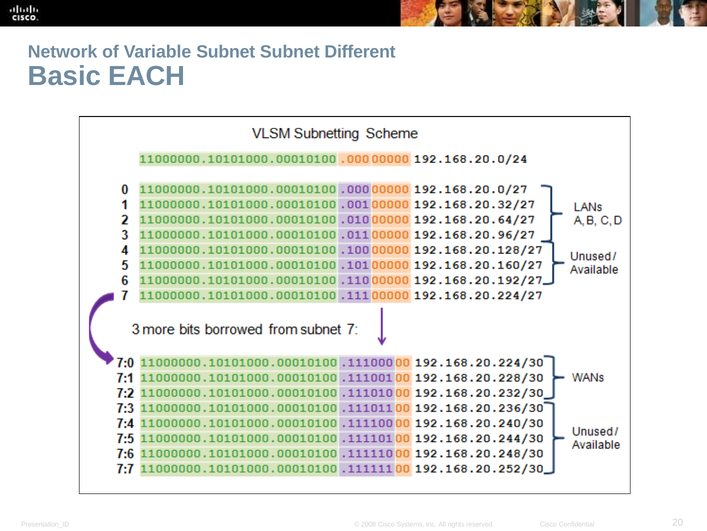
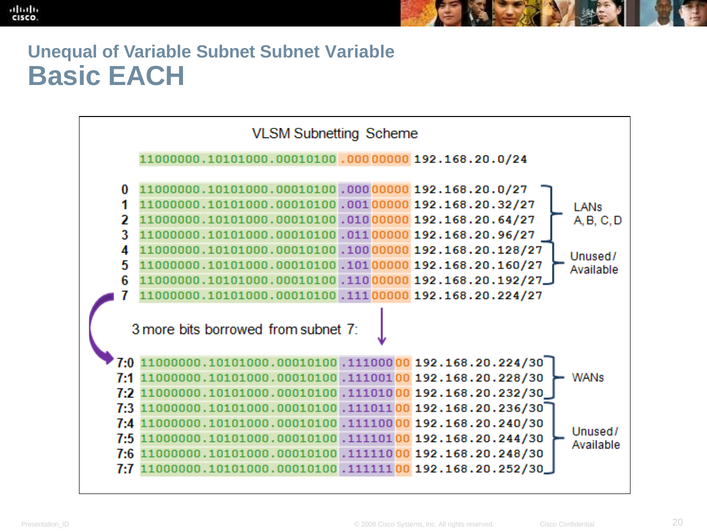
Network: Network -> Unequal
Subnet Different: Different -> Variable
